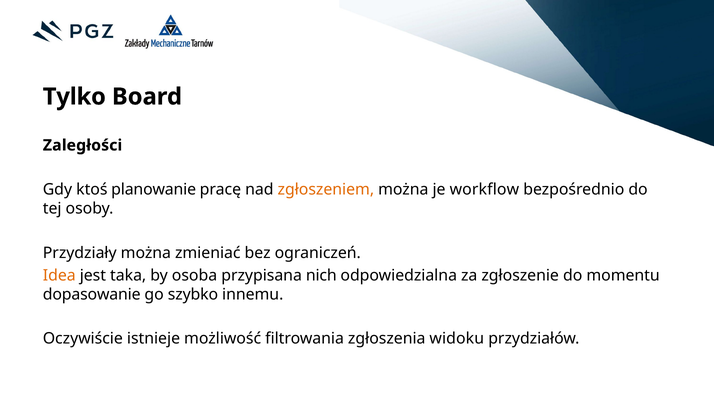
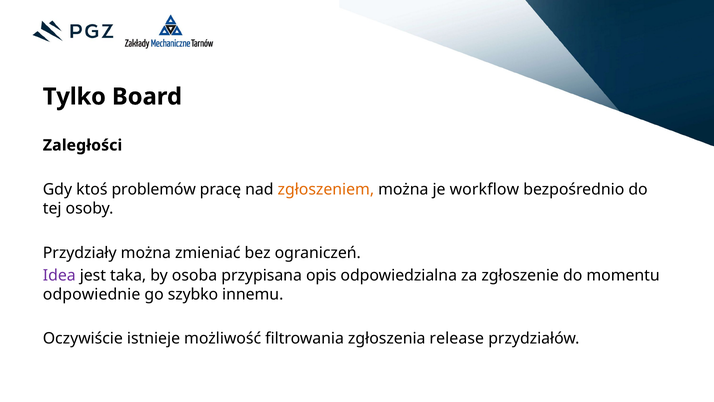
planowanie: planowanie -> problemów
Idea colour: orange -> purple
nich: nich -> opis
dopasowanie: dopasowanie -> odpowiednie
widoku: widoku -> release
